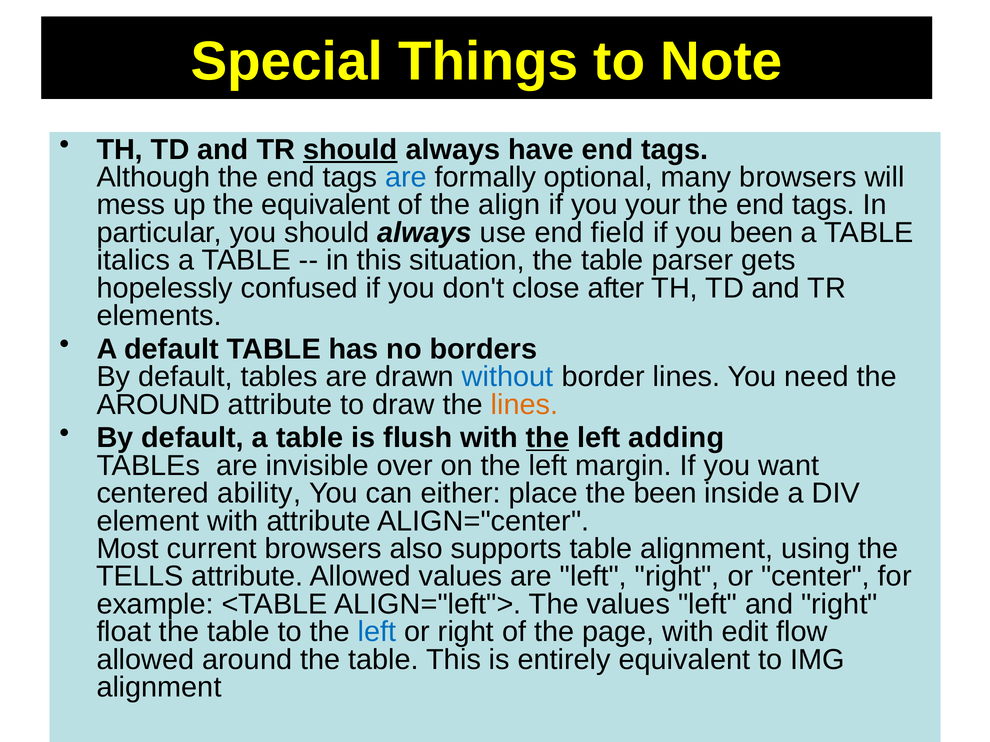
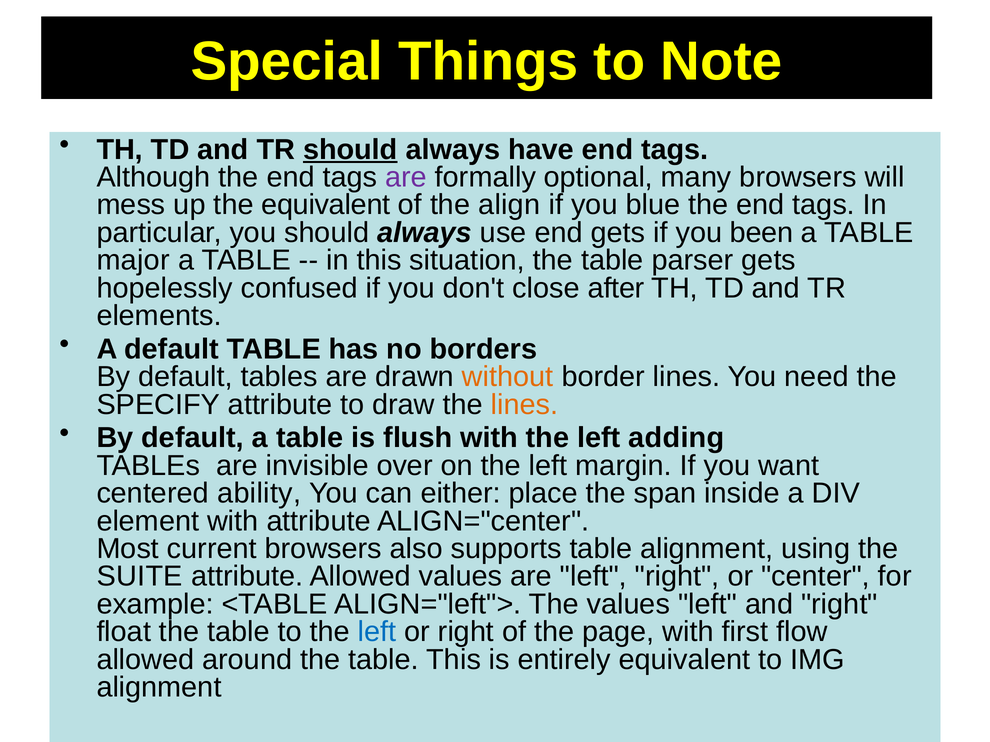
are at (406, 177) colour: blue -> purple
your: your -> blue
end field: field -> gets
italics: italics -> major
without colour: blue -> orange
AROUND at (158, 405): AROUND -> SPECIFY
the at (547, 438) underline: present -> none
the been: been -> span
TELLS: TELLS -> SUITE
edit: edit -> first
